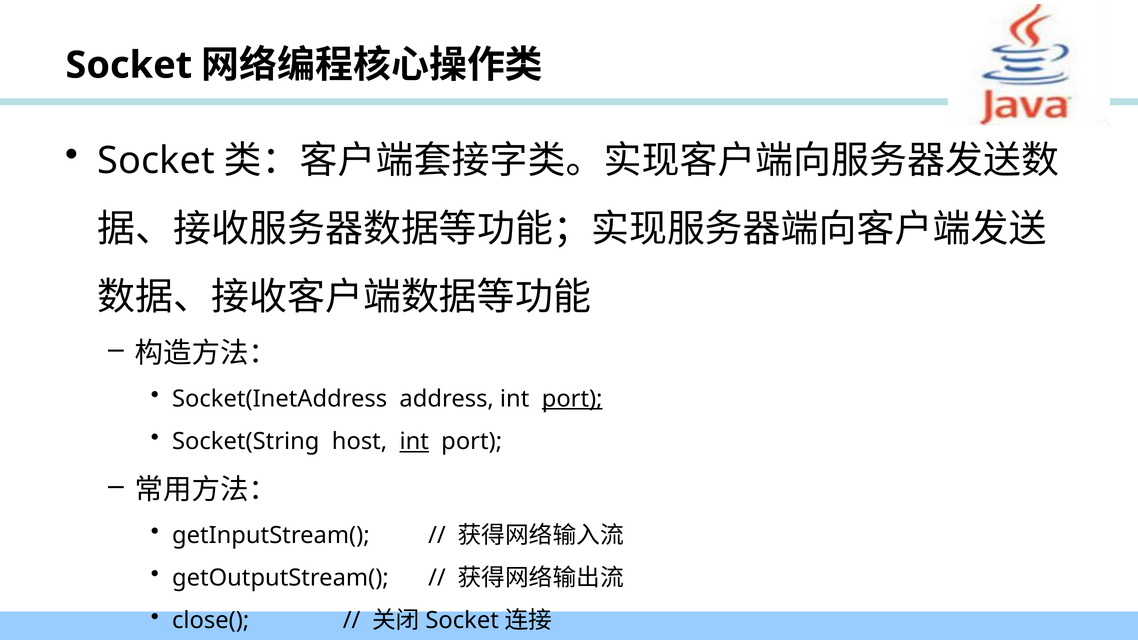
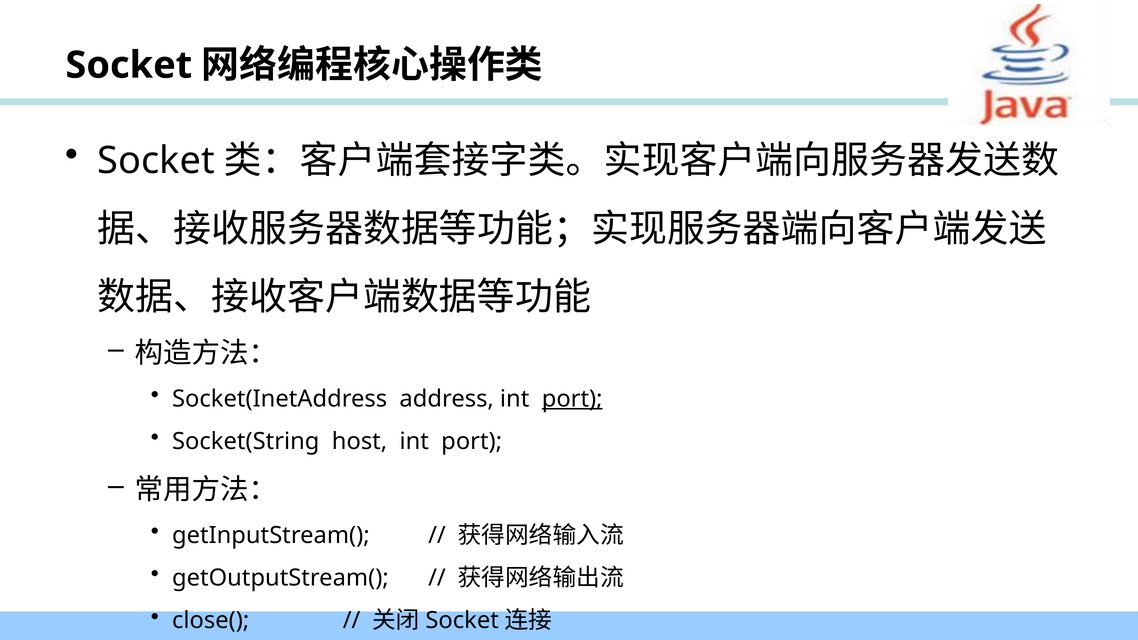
int at (414, 441) underline: present -> none
